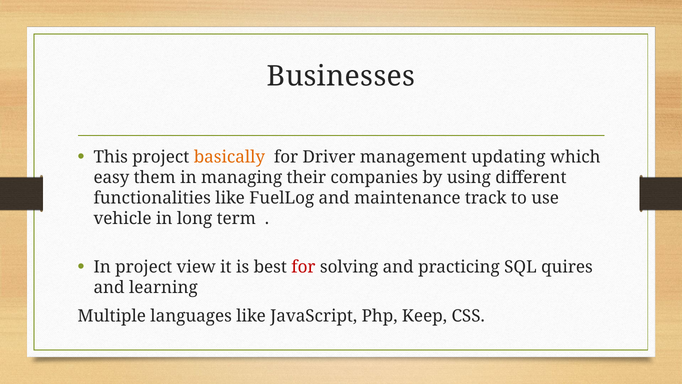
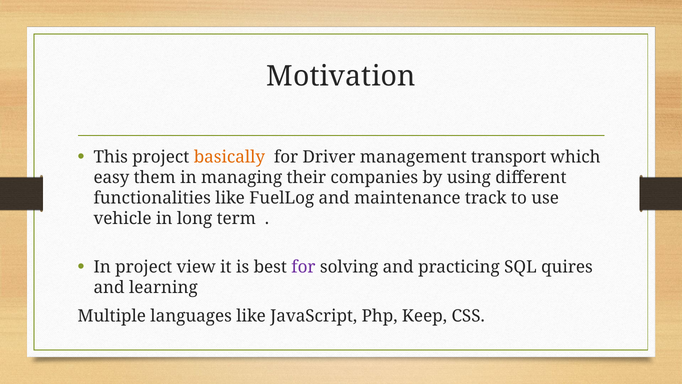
Businesses: Businesses -> Motivation
updating: updating -> transport
for at (303, 267) colour: red -> purple
